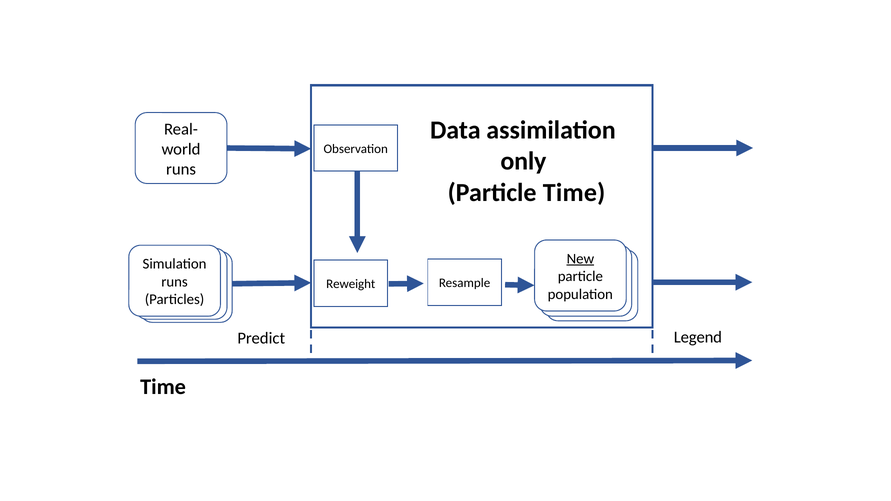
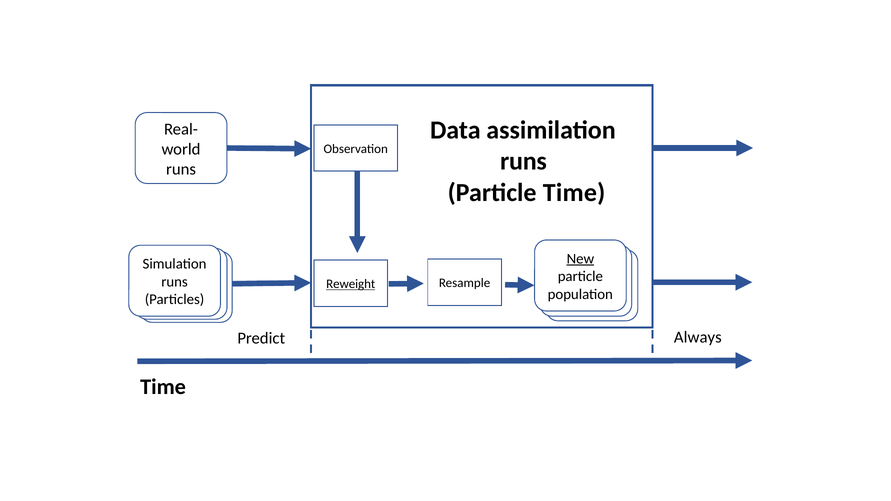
only at (523, 161): only -> runs
Reweight underline: none -> present
Legend: Legend -> Always
